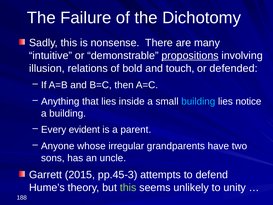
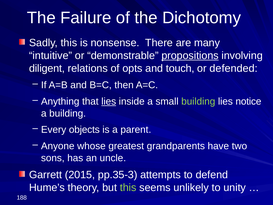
illusion: illusion -> diligent
bold: bold -> opts
lies at (109, 101) underline: none -> present
building at (198, 101) colour: light blue -> light green
evident: evident -> objects
irregular: irregular -> greatest
pp.45-3: pp.45-3 -> pp.35-3
